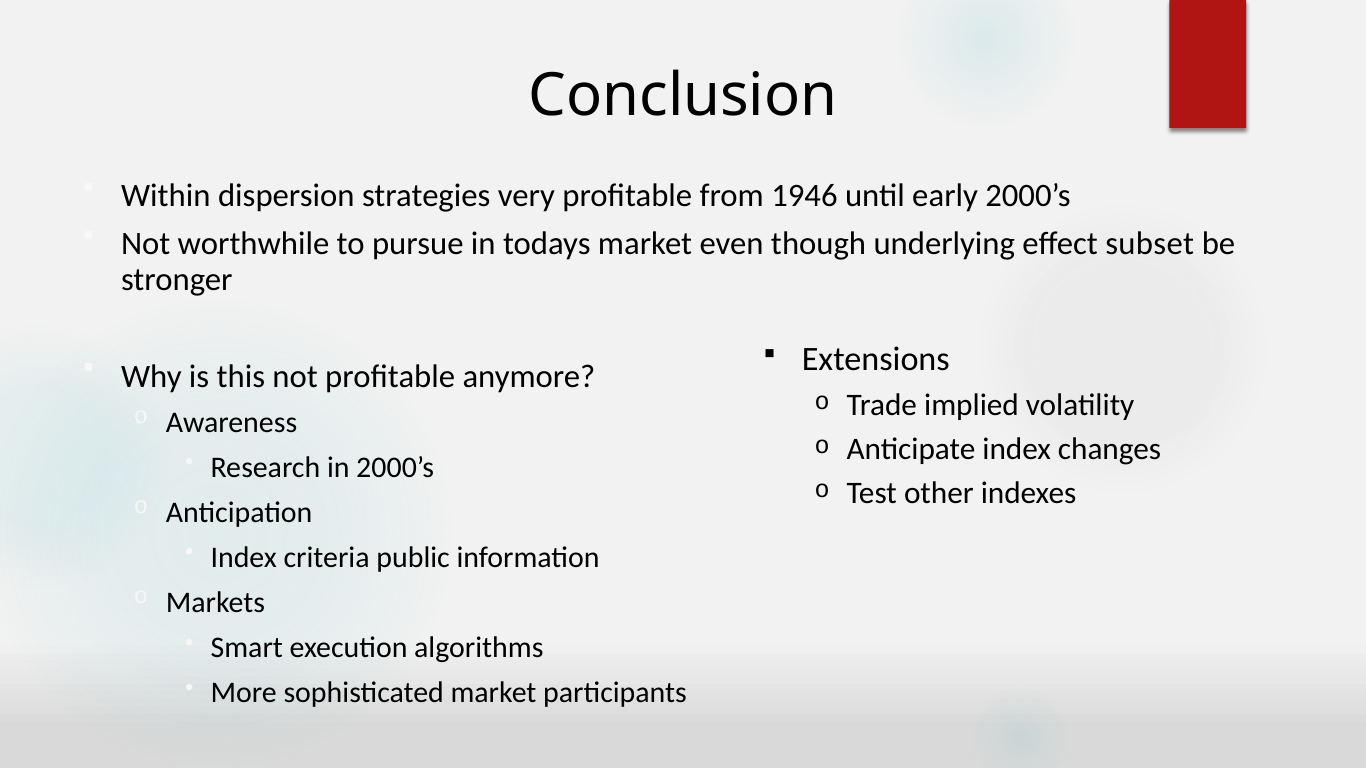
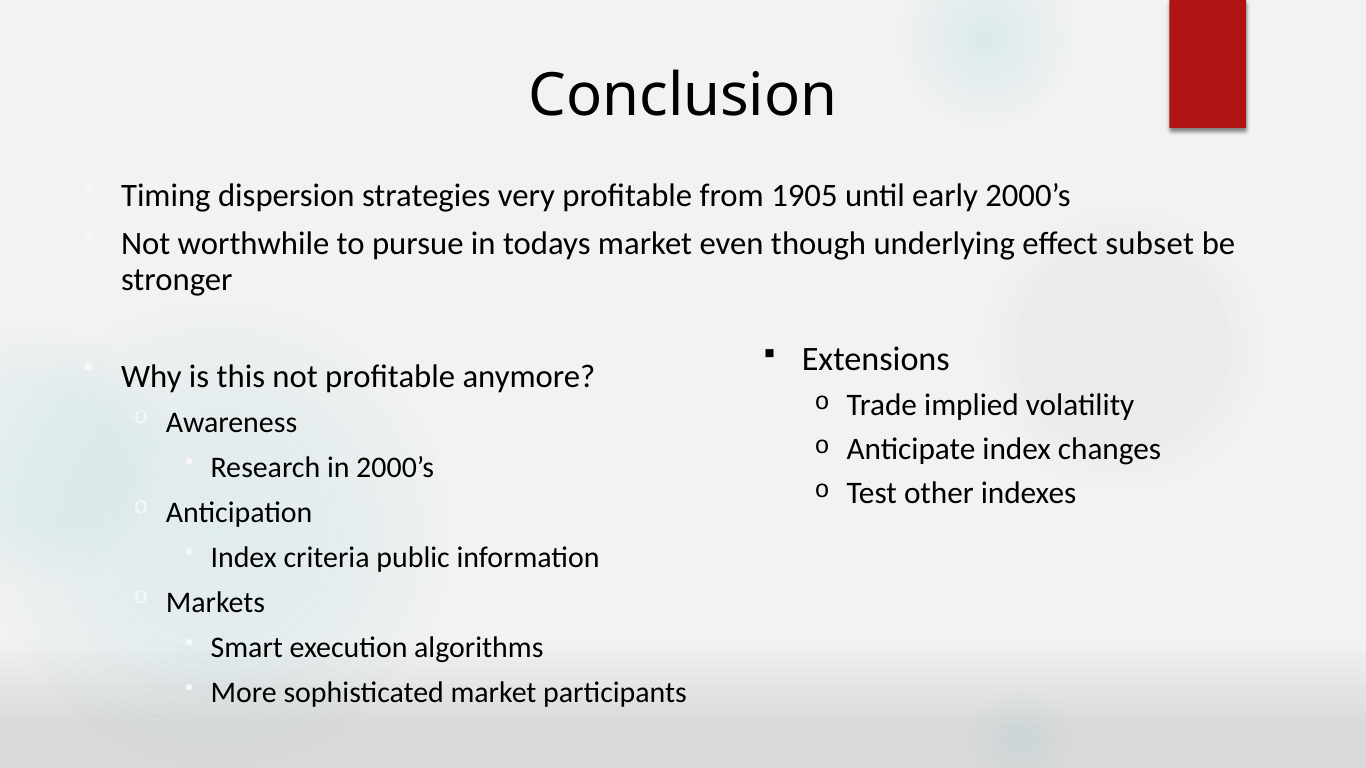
Within: Within -> Timing
1946: 1946 -> 1905
